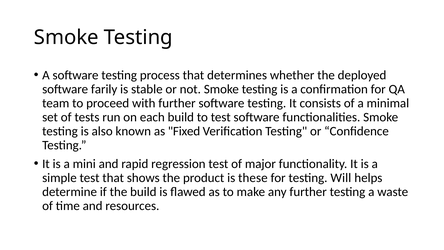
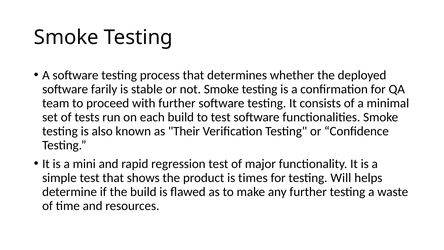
Fixed: Fixed -> Their
these: these -> times
